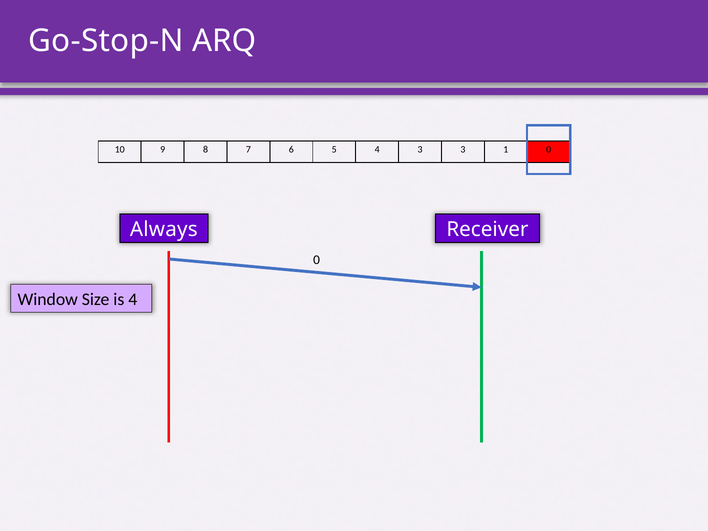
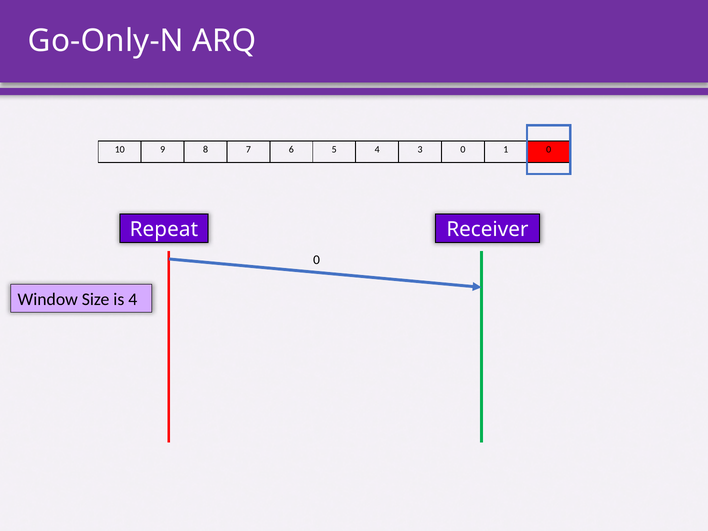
Go-Stop-N: Go-Stop-N -> Go-Only-N
3 3: 3 -> 0
Always: Always -> Repeat
